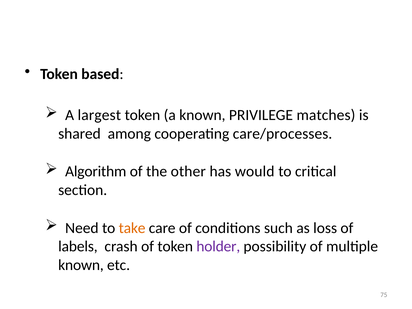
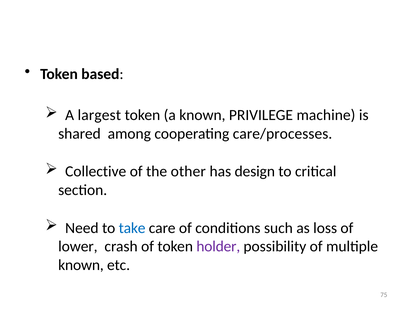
matches: matches -> machine
Algorithm: Algorithm -> Collective
would: would -> design
take colour: orange -> blue
labels: labels -> lower
